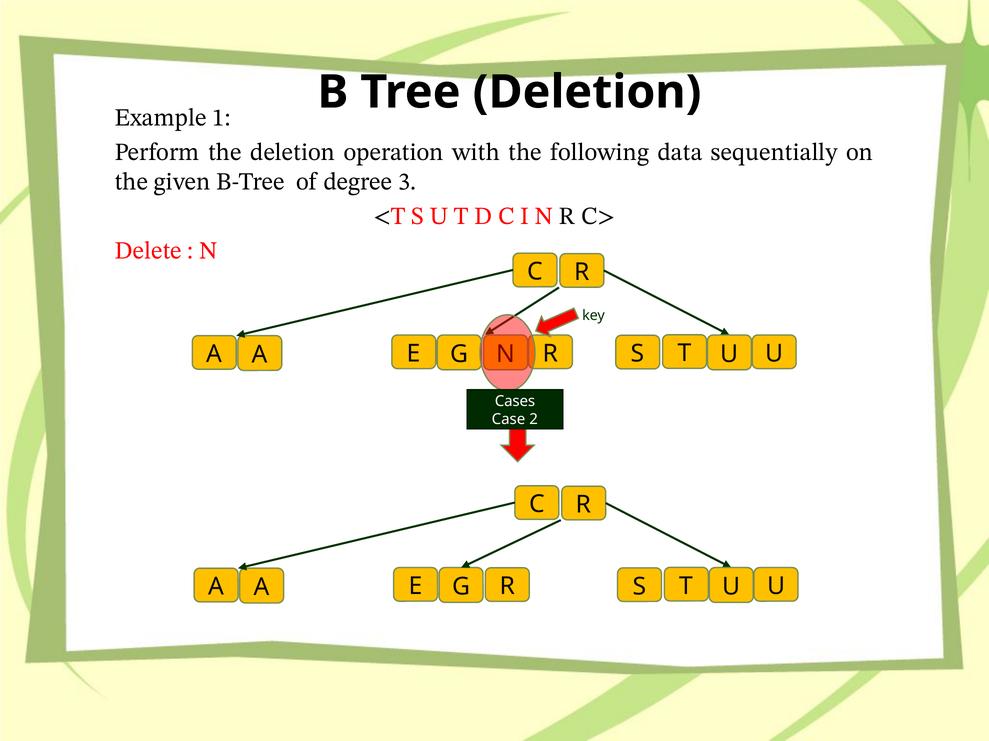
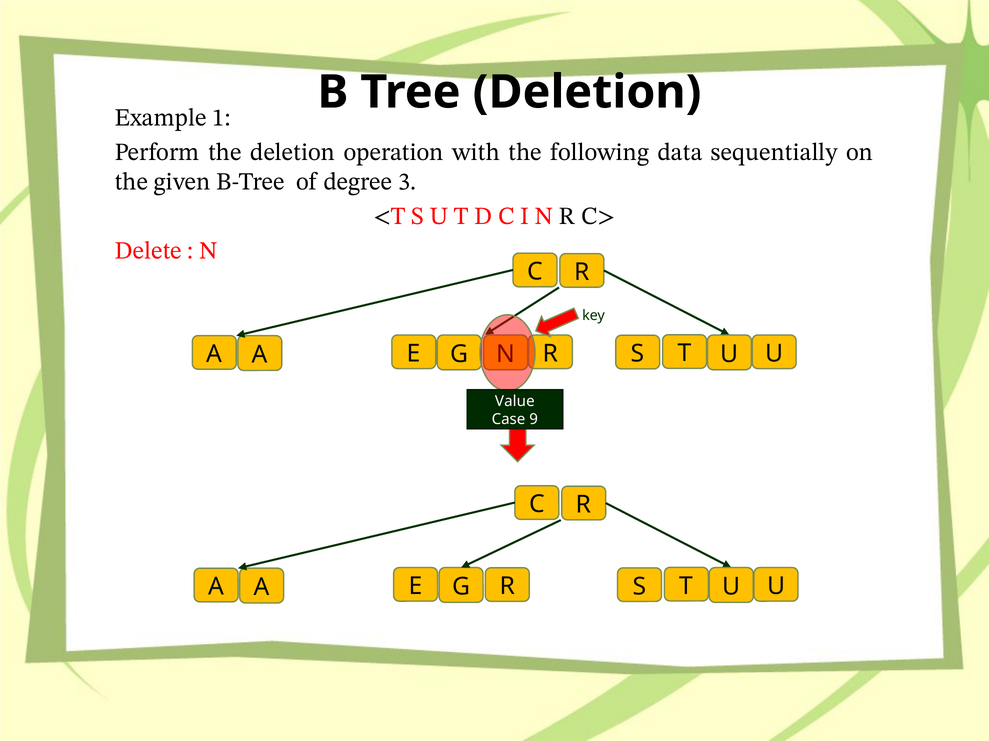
Cases: Cases -> Value
2: 2 -> 9
